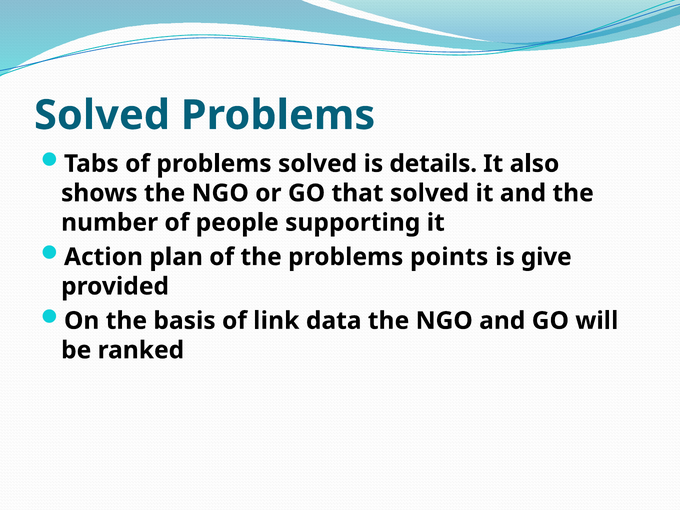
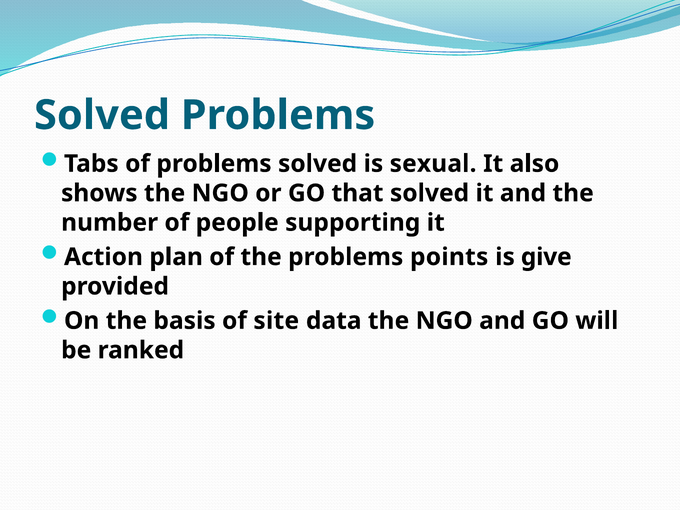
details: details -> sexual
link: link -> site
